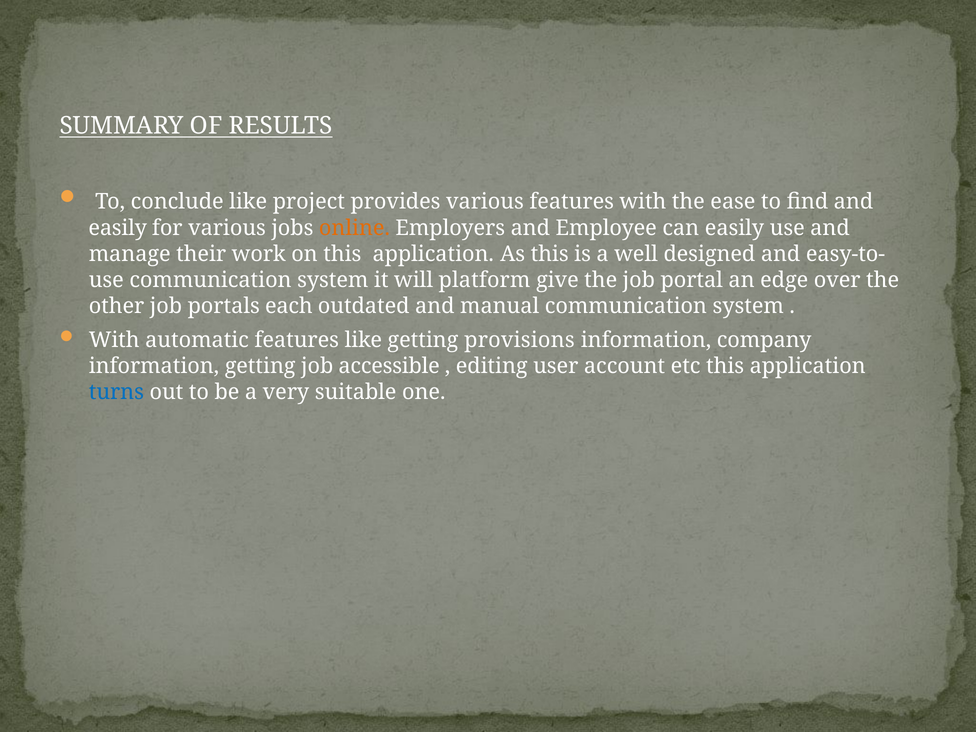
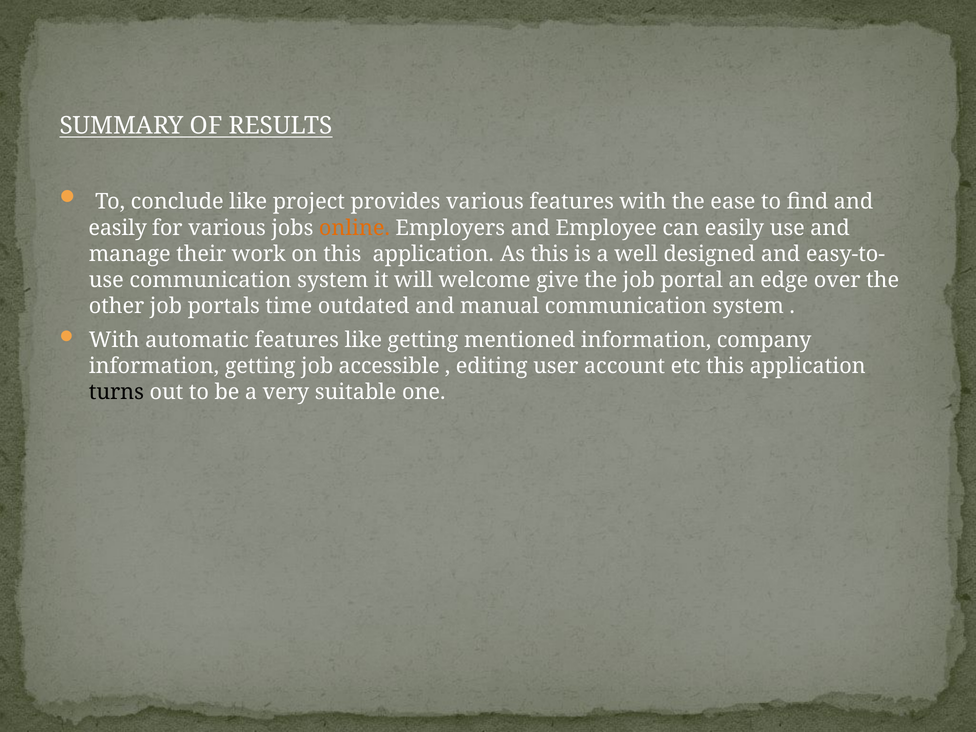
platform: platform -> welcome
each: each -> time
provisions: provisions -> mentioned
turns colour: blue -> black
